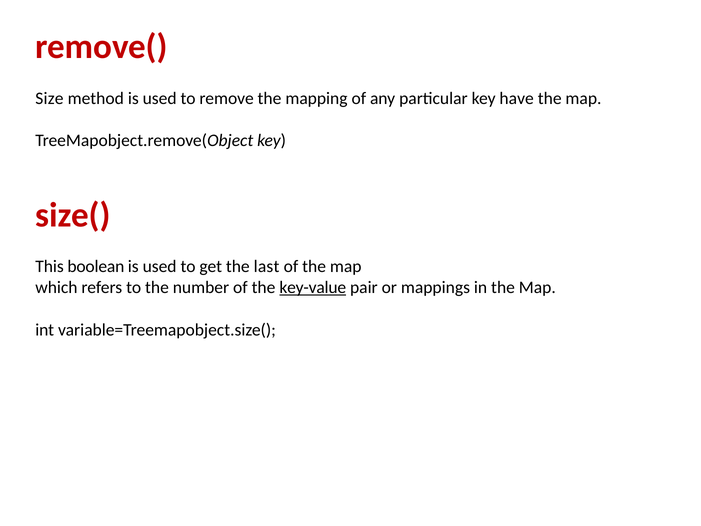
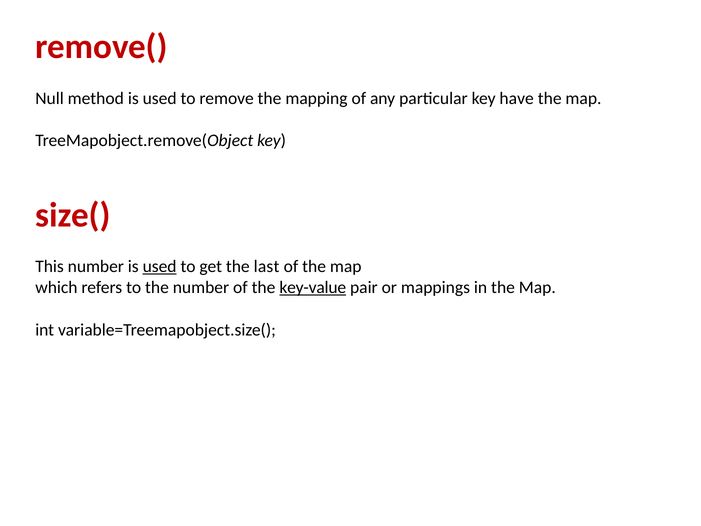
Size: Size -> Null
This boolean: boolean -> number
used at (160, 266) underline: none -> present
